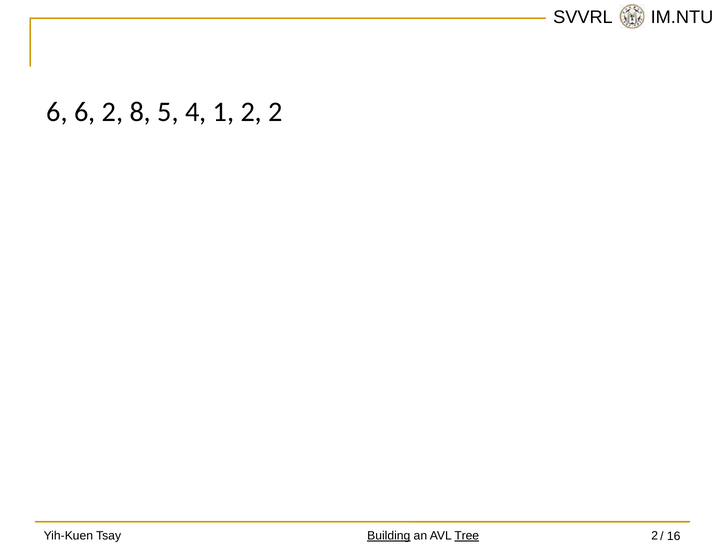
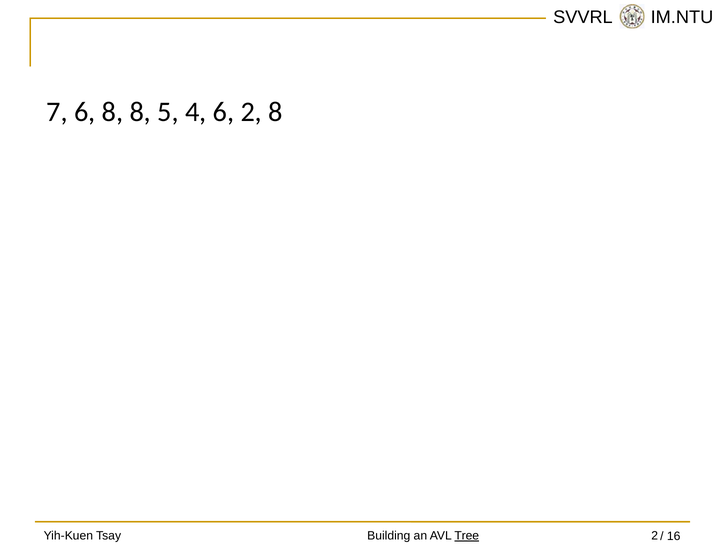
6 at (57, 112): 6 -> 7
6 2: 2 -> 8
4 1: 1 -> 6
2 2: 2 -> 8
Building underline: present -> none
